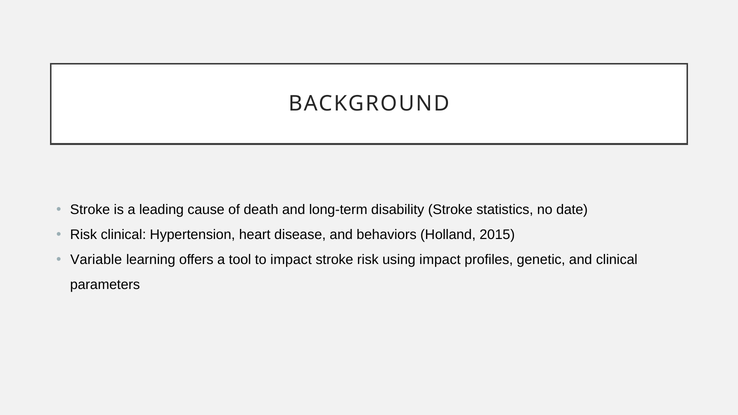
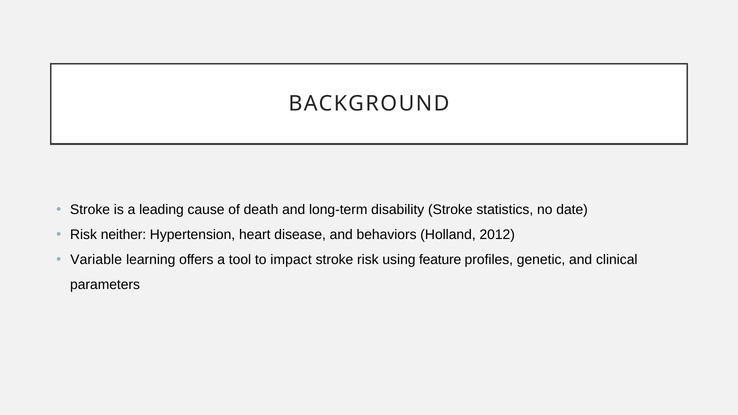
Risk clinical: clinical -> neither
2015: 2015 -> 2012
using impact: impact -> feature
